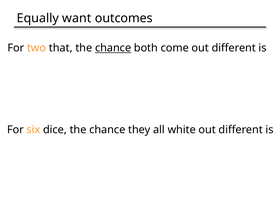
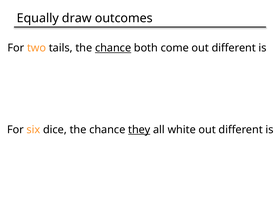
want: want -> draw
that: that -> tails
they underline: none -> present
